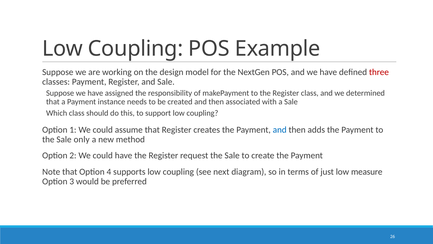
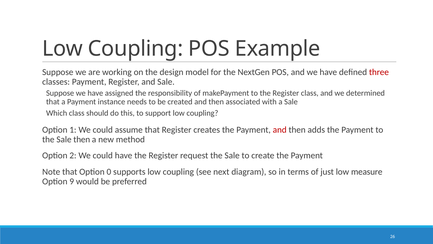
and at (280, 130) colour: blue -> red
Sale only: only -> then
4: 4 -> 0
3: 3 -> 9
